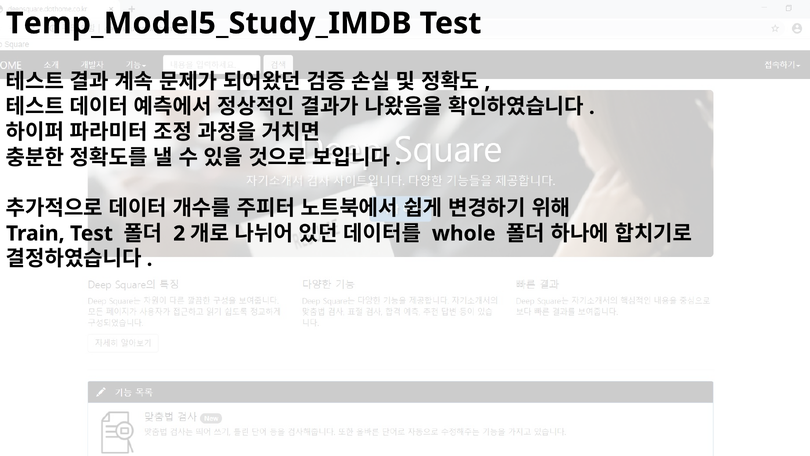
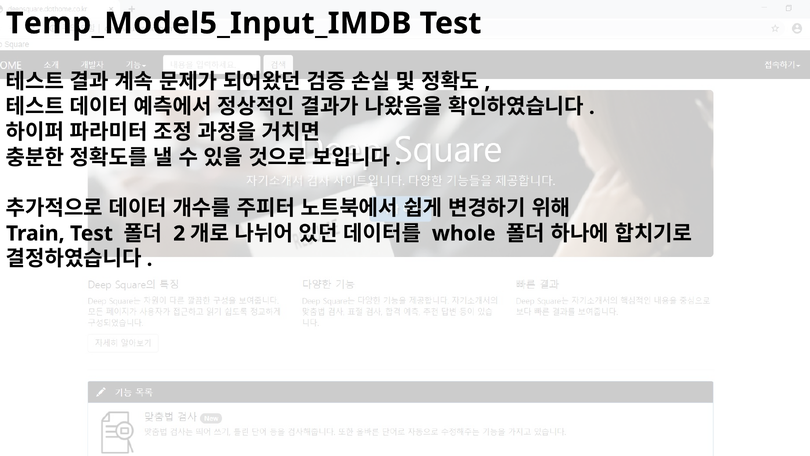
Temp_Model5_Study_IMDB: Temp_Model5_Study_IMDB -> Temp_Model5_Input_IMDB
